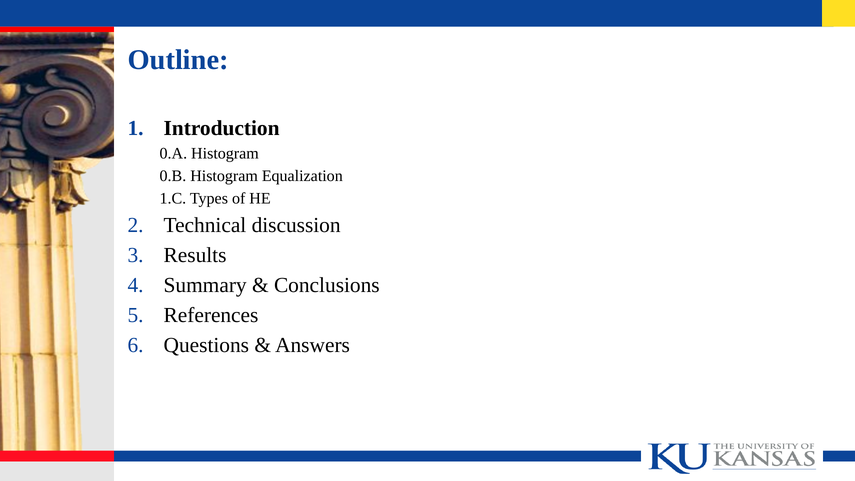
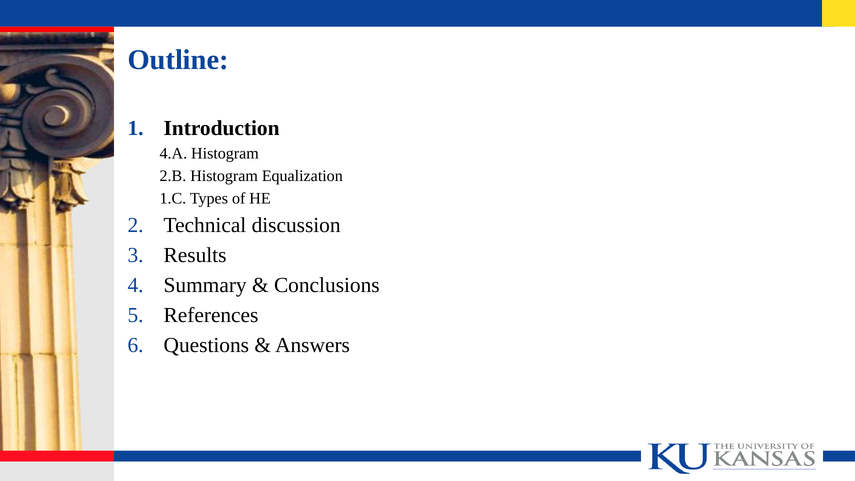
0.A: 0.A -> 4.A
0.B: 0.B -> 2.B
